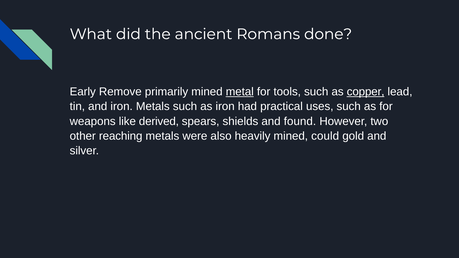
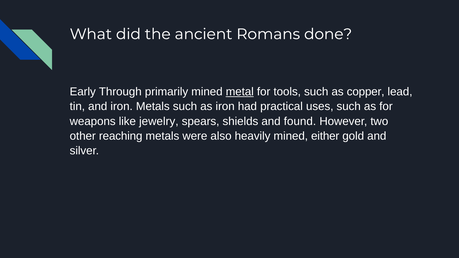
Remove: Remove -> Through
copper underline: present -> none
derived: derived -> jewelry
could: could -> either
